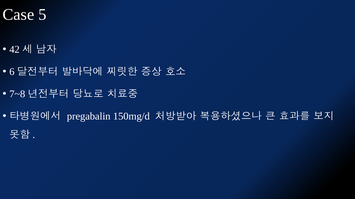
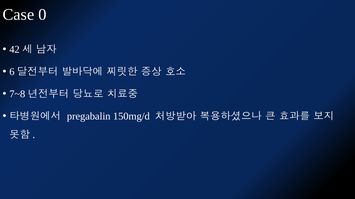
5: 5 -> 0
